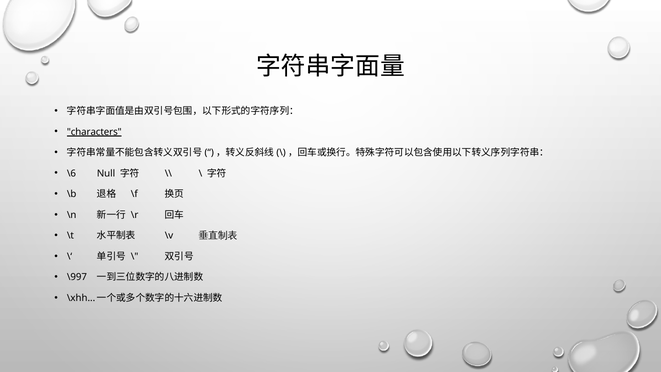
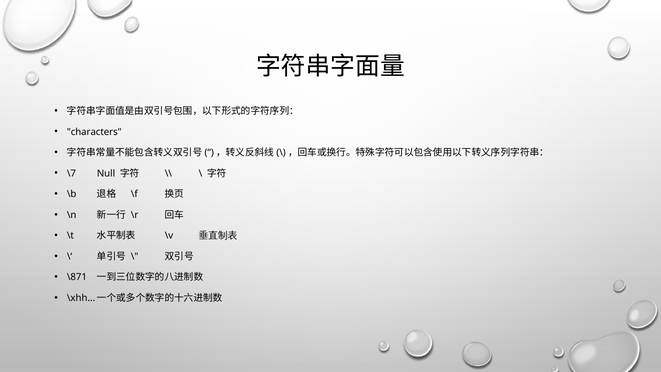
characters underline: present -> none
\6: \6 -> \7
\997: \997 -> \871
